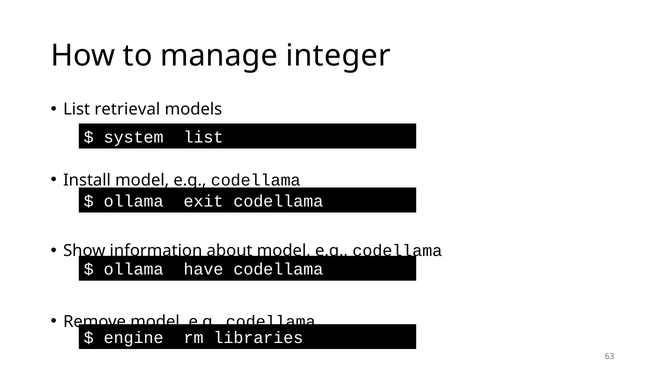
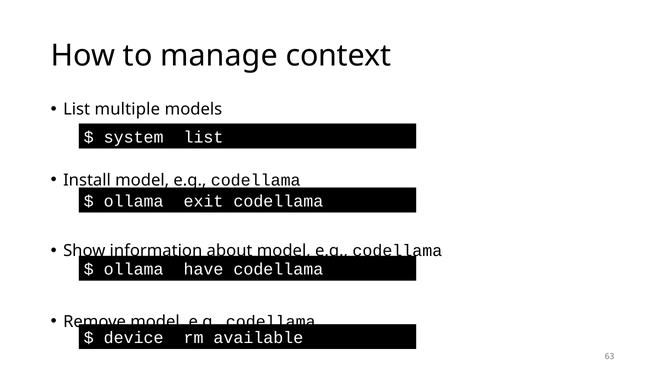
integer: integer -> context
retrieval: retrieval -> multiple
engine: engine -> device
libraries: libraries -> available
